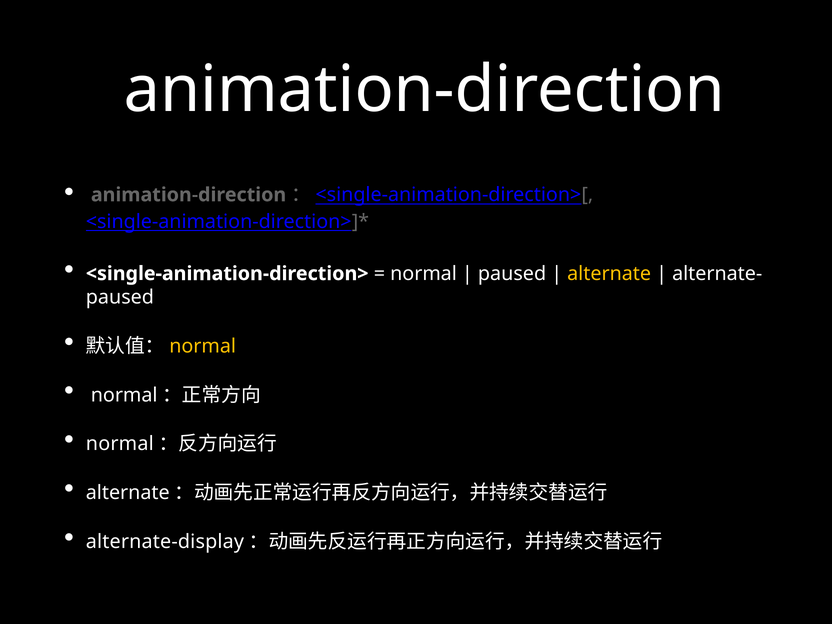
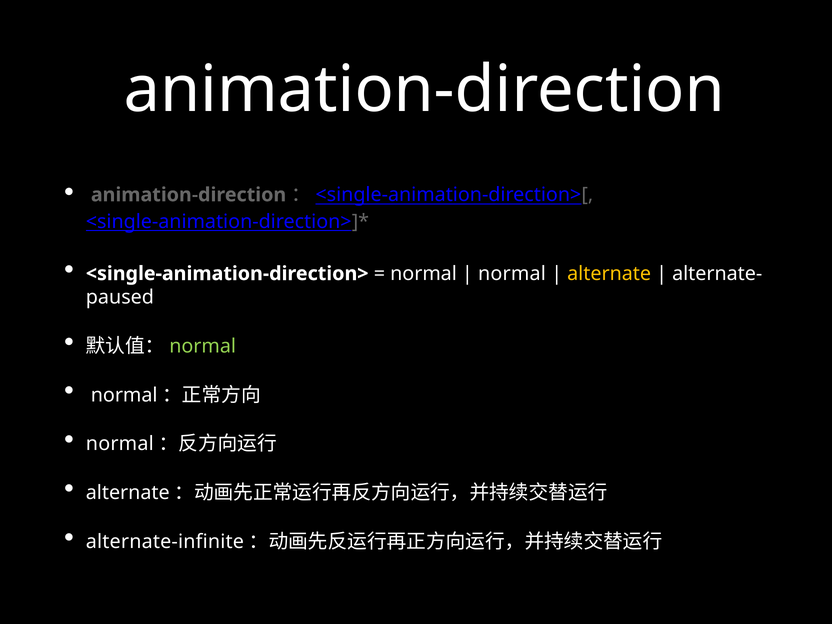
paused at (512, 274): paused -> normal
normal at (203, 346) colour: yellow -> light green
alternate-display: alternate-display -> alternate-infinite
